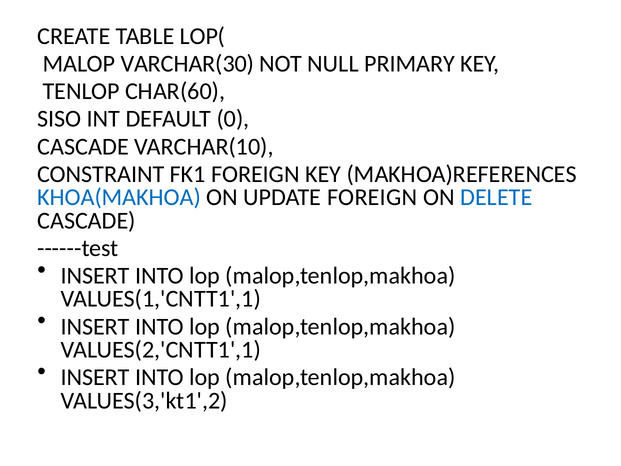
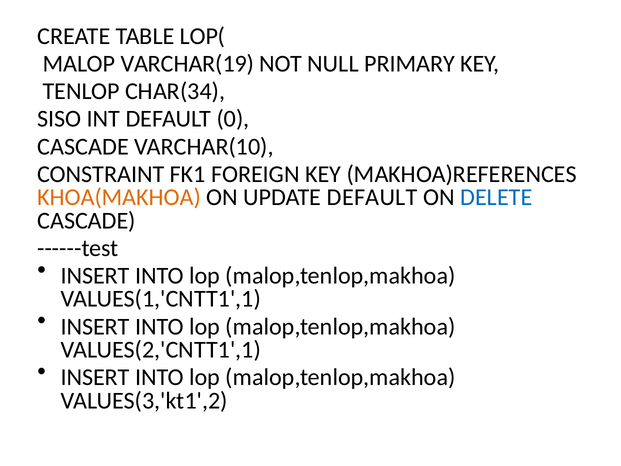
VARCHAR(30: VARCHAR(30 -> VARCHAR(19
CHAR(60: CHAR(60 -> CHAR(34
KHOA(MAKHOA colour: blue -> orange
UPDATE FOREIGN: FOREIGN -> DEFAULT
